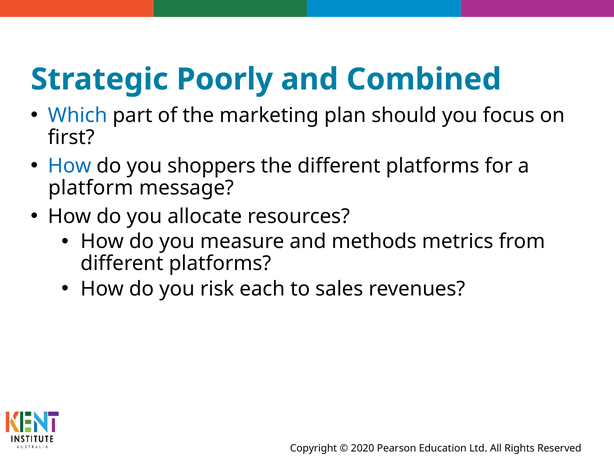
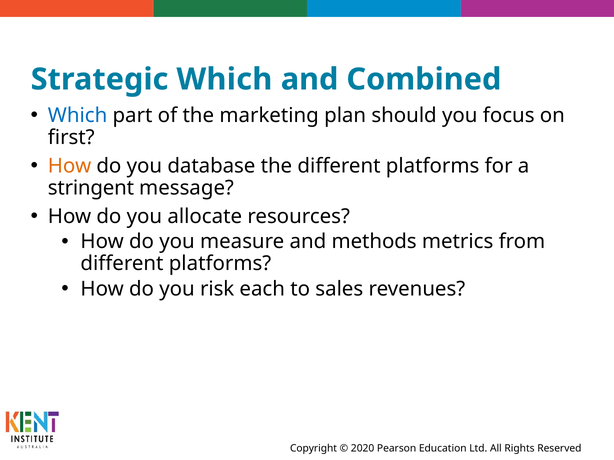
Strategic Poorly: Poorly -> Which
How at (70, 166) colour: blue -> orange
shoppers: shoppers -> database
platform: platform -> stringent
